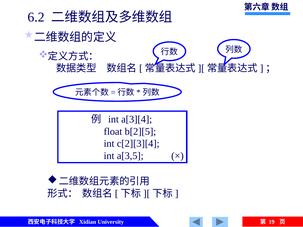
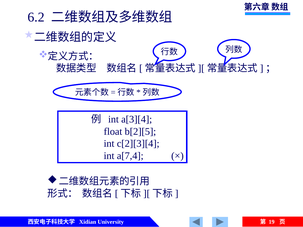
a[3,5: a[3,5 -> a[7,4
